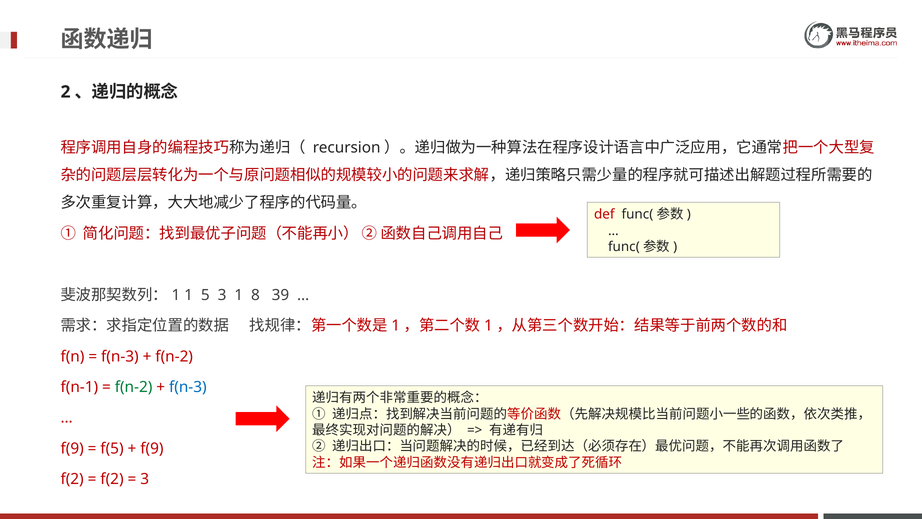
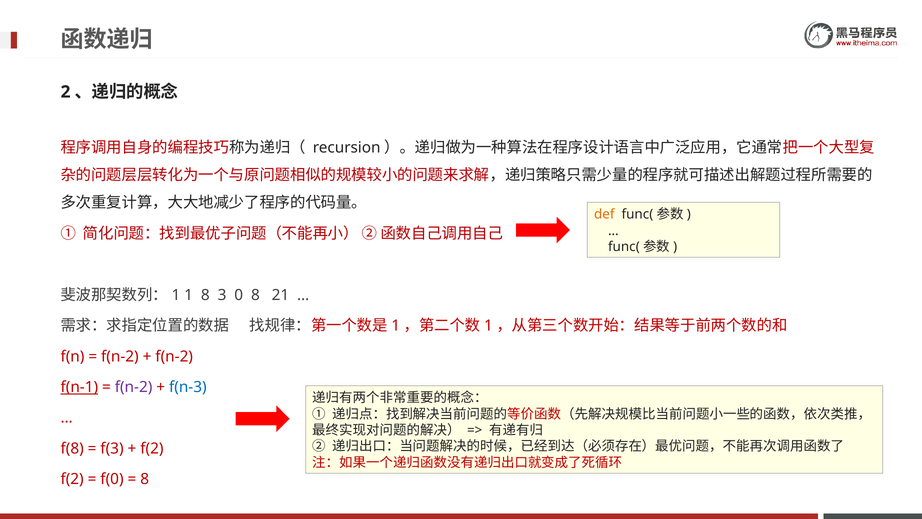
def colour: red -> orange
1 5: 5 -> 8
3 1: 1 -> 0
39: 39 -> 21
f(n-3 at (120, 356): f(n-3 -> f(n-2
f(n-1 underline: none -> present
f(n-2 at (134, 387) colour: green -> purple
f(9 at (72, 448): f(9 -> f(8
f(5: f(5 -> f(3
f(9 at (152, 448): f(9 -> f(2
f(2 at (112, 479): f(2 -> f(0
3 at (145, 479): 3 -> 8
